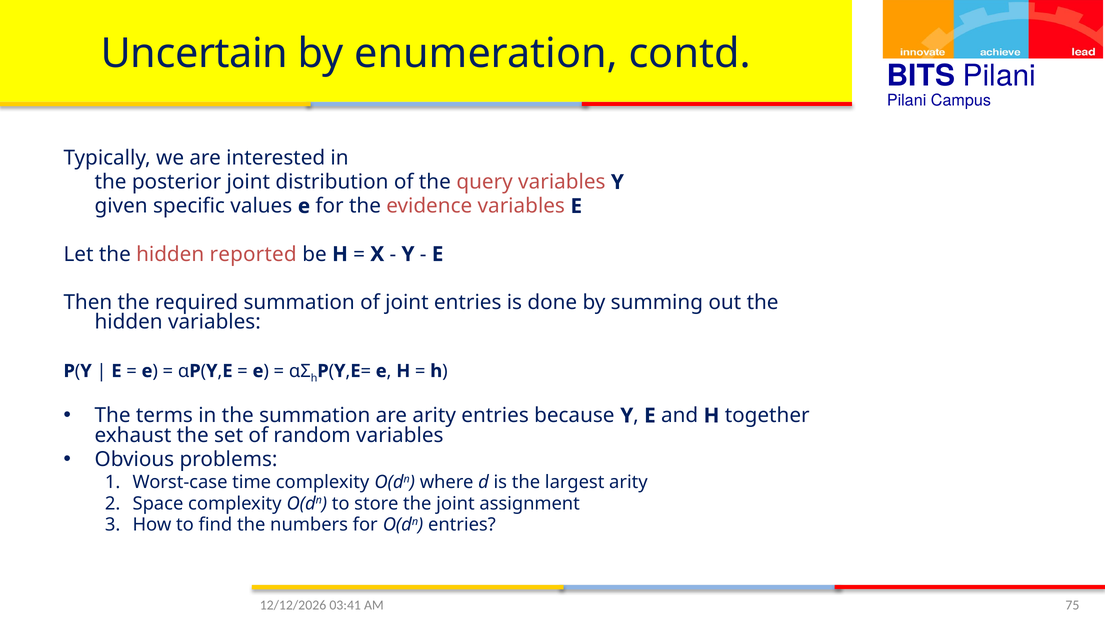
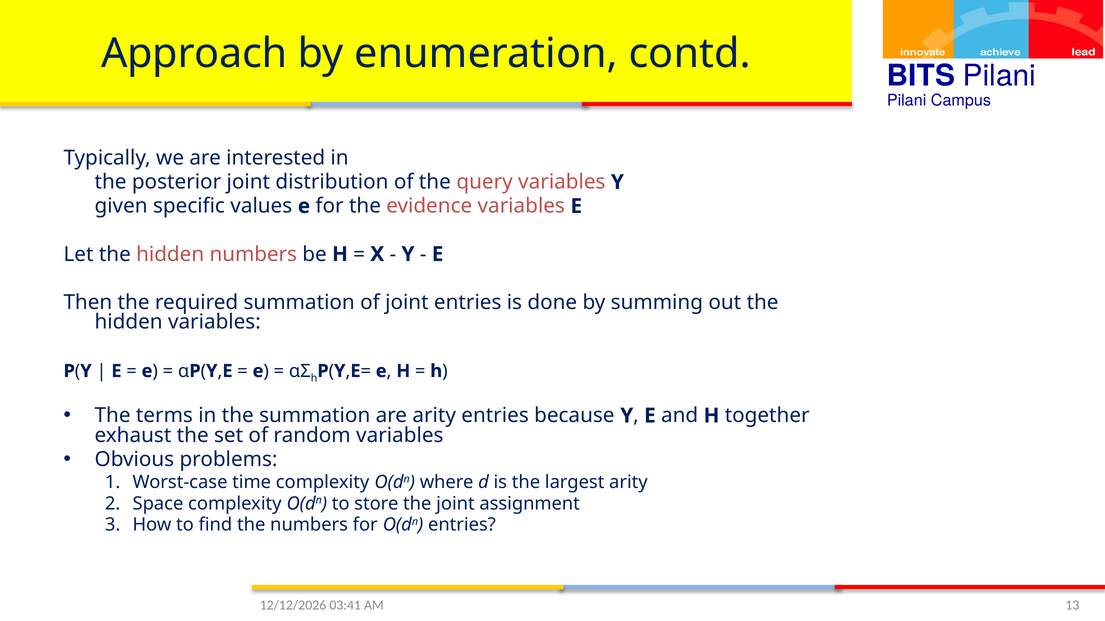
Uncertain: Uncertain -> Approach
hidden reported: reported -> numbers
75: 75 -> 13
